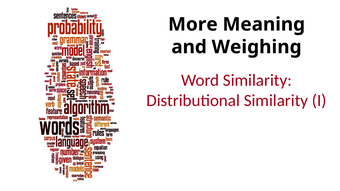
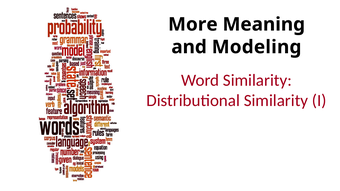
Weighing: Weighing -> Modeling
